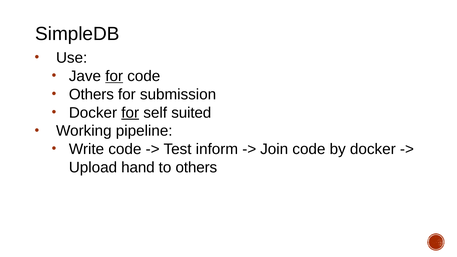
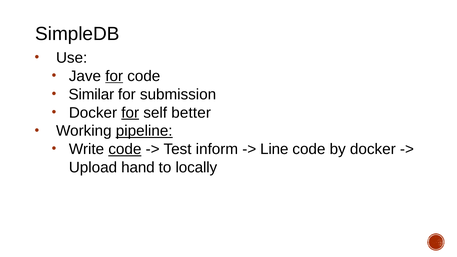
Others at (91, 94): Others -> Similar
suited: suited -> better
pipeline underline: none -> present
code at (125, 149) underline: none -> present
Join: Join -> Line
to others: others -> locally
